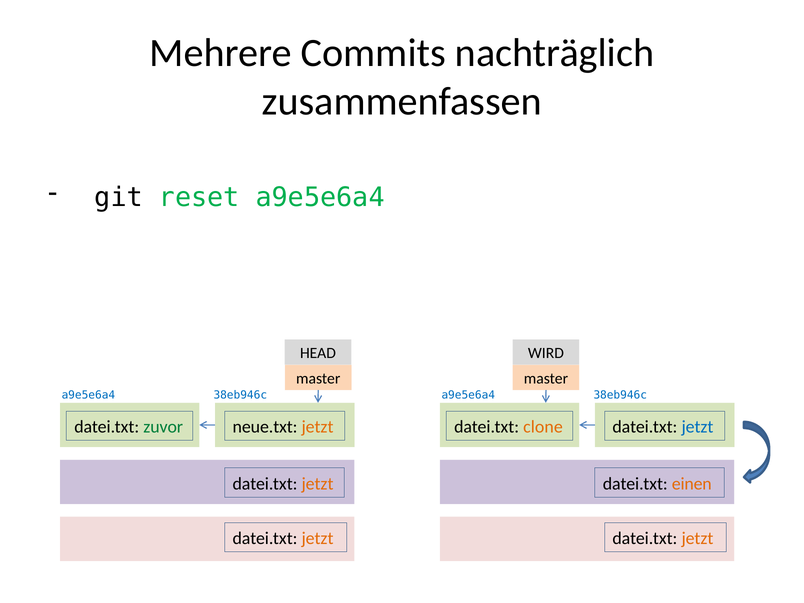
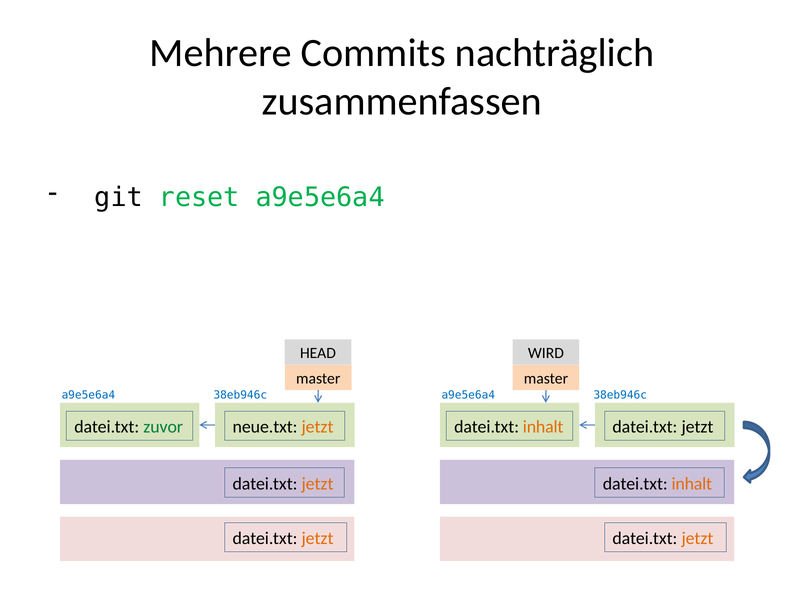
clone at (543, 427): clone -> inhalt
jetzt at (697, 427) colour: blue -> black
einen at (692, 484): einen -> inhalt
